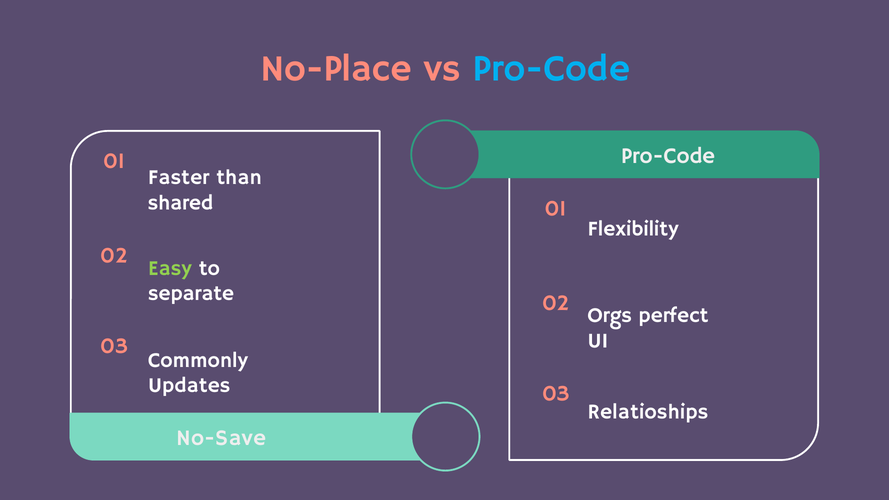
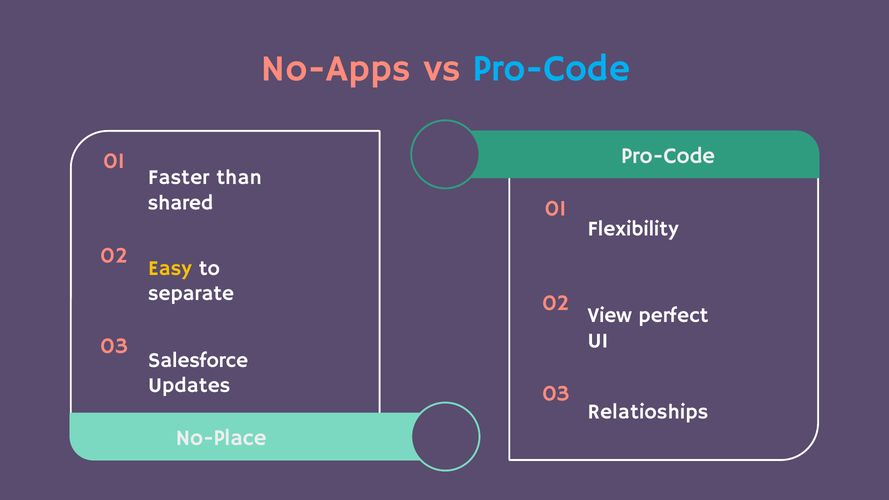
No-Place: No-Place -> No-Apps
Easy colour: light green -> yellow
Orgs: Orgs -> View
Commonly: Commonly -> Salesforce
No-Save: No-Save -> No-Place
